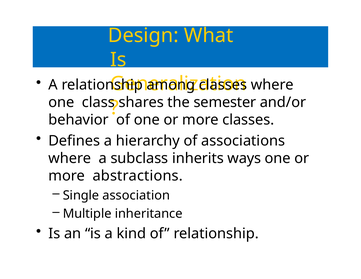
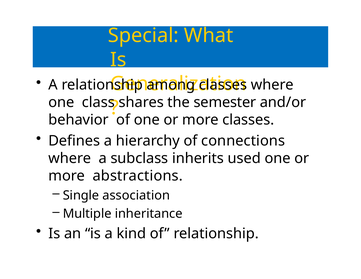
Design: Design -> Special
associations: associations -> connections
ways: ways -> used
